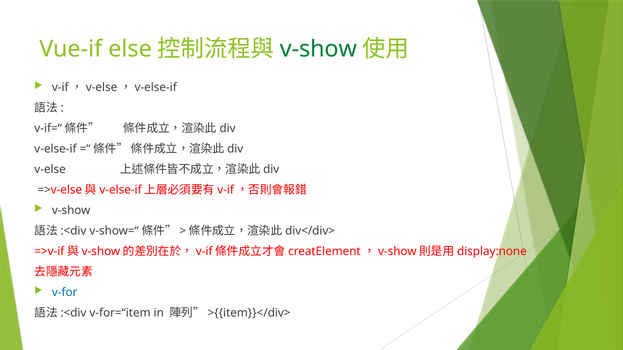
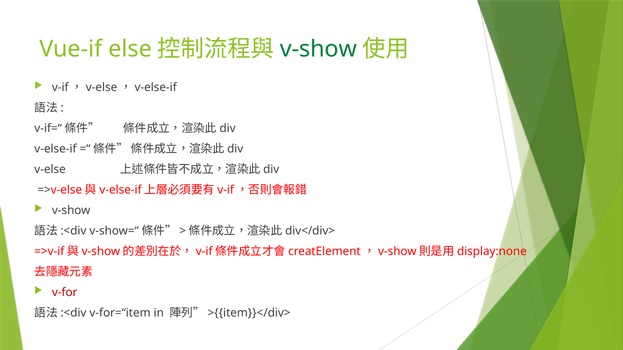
v-for colour: blue -> red
